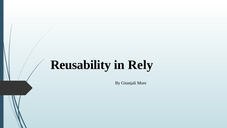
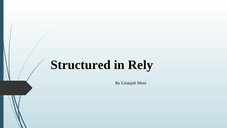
Reusability: Reusability -> Structured
